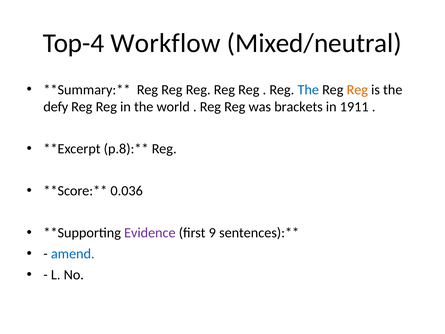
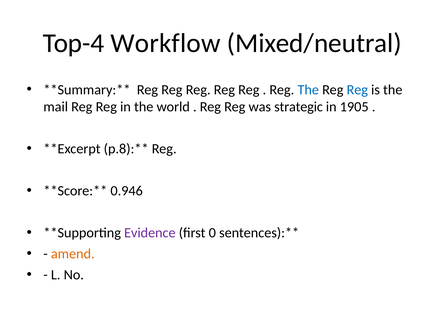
Reg at (357, 90) colour: orange -> blue
defy: defy -> mail
brackets: brackets -> strategic
1911: 1911 -> 1905
0.036: 0.036 -> 0.946
9: 9 -> 0
amend colour: blue -> orange
